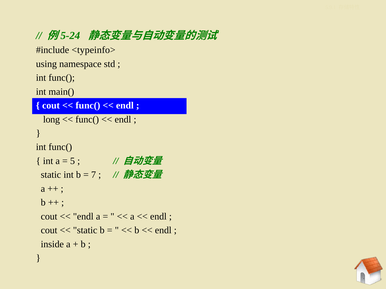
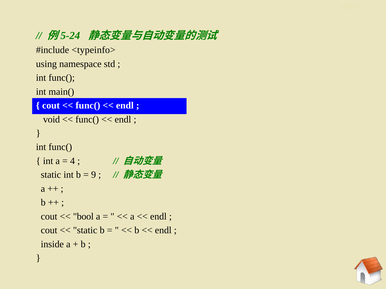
long: long -> void
5: 5 -> 4
7: 7 -> 9
endl at (83, 217): endl -> bool
